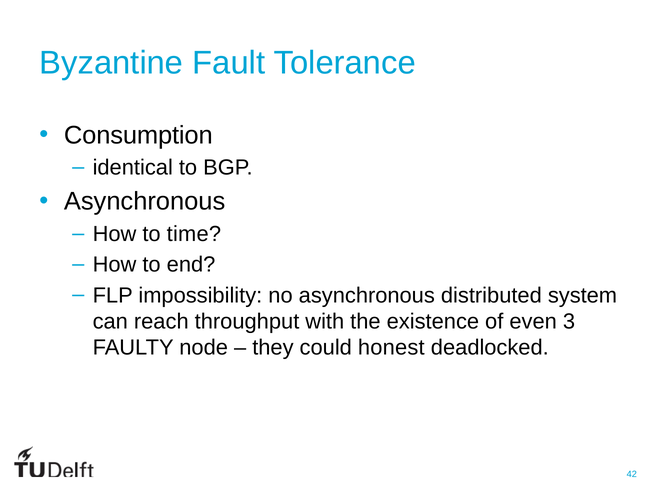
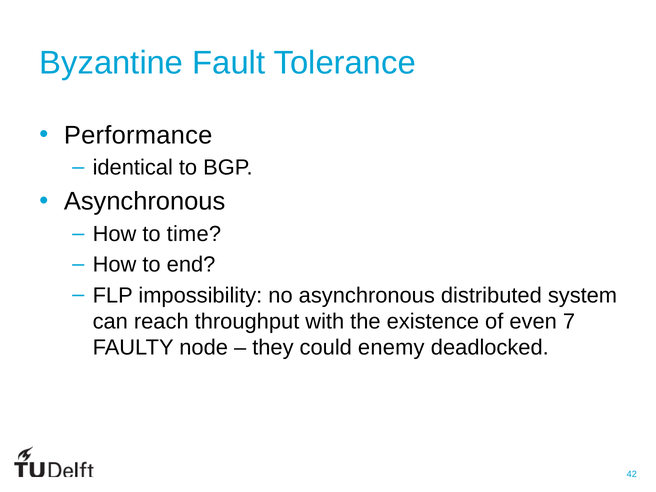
Consumption: Consumption -> Performance
3: 3 -> 7
honest: honest -> enemy
